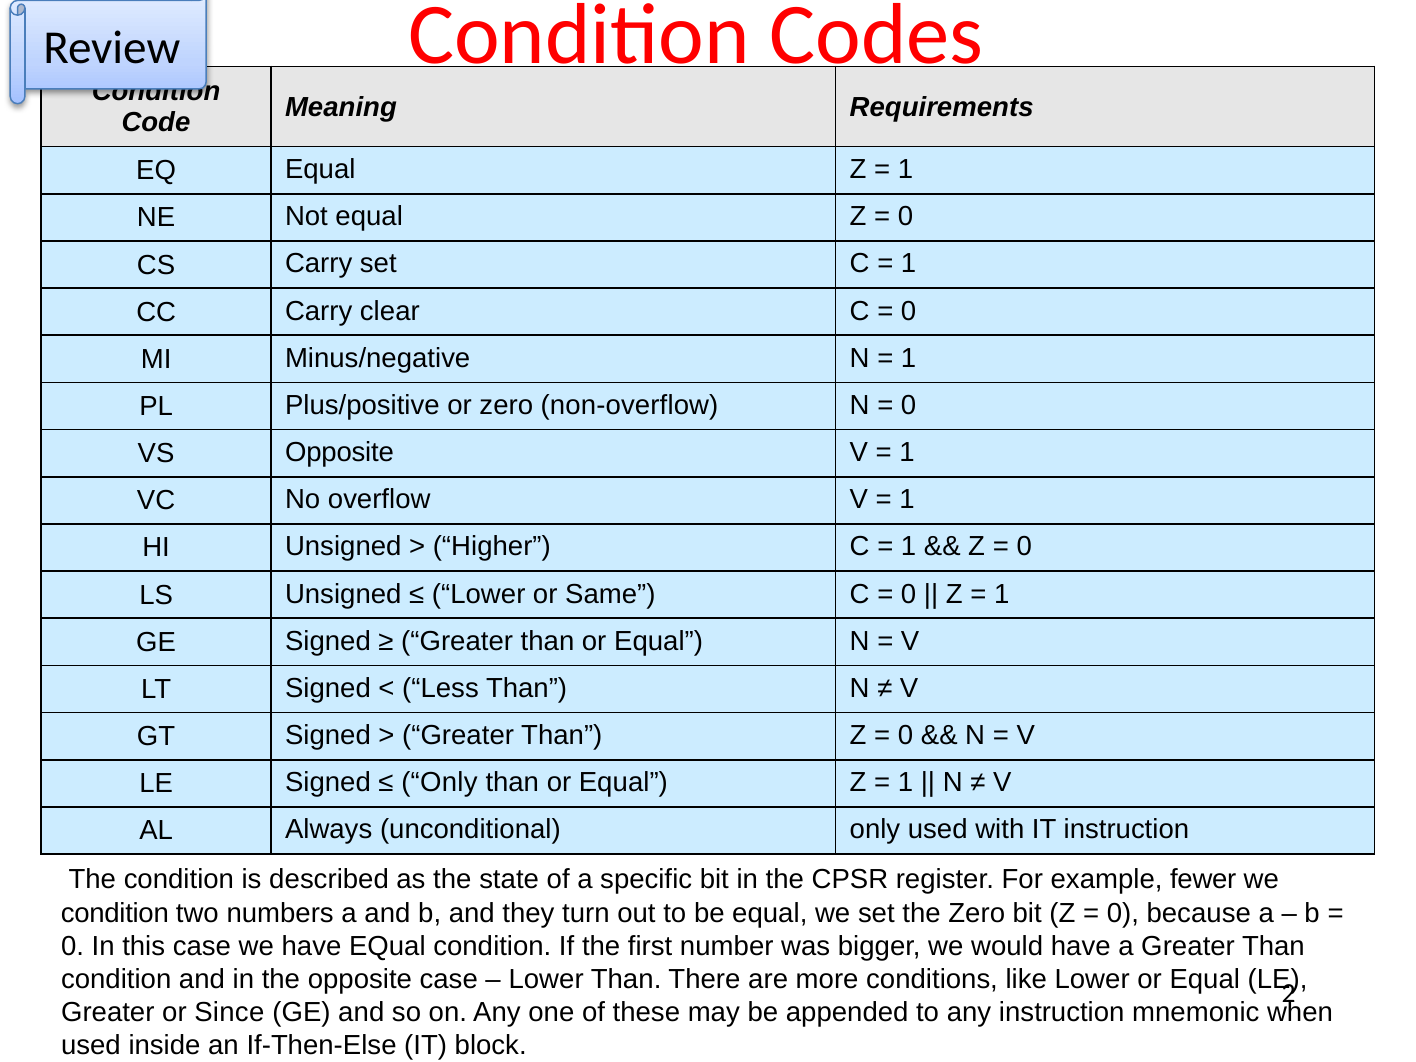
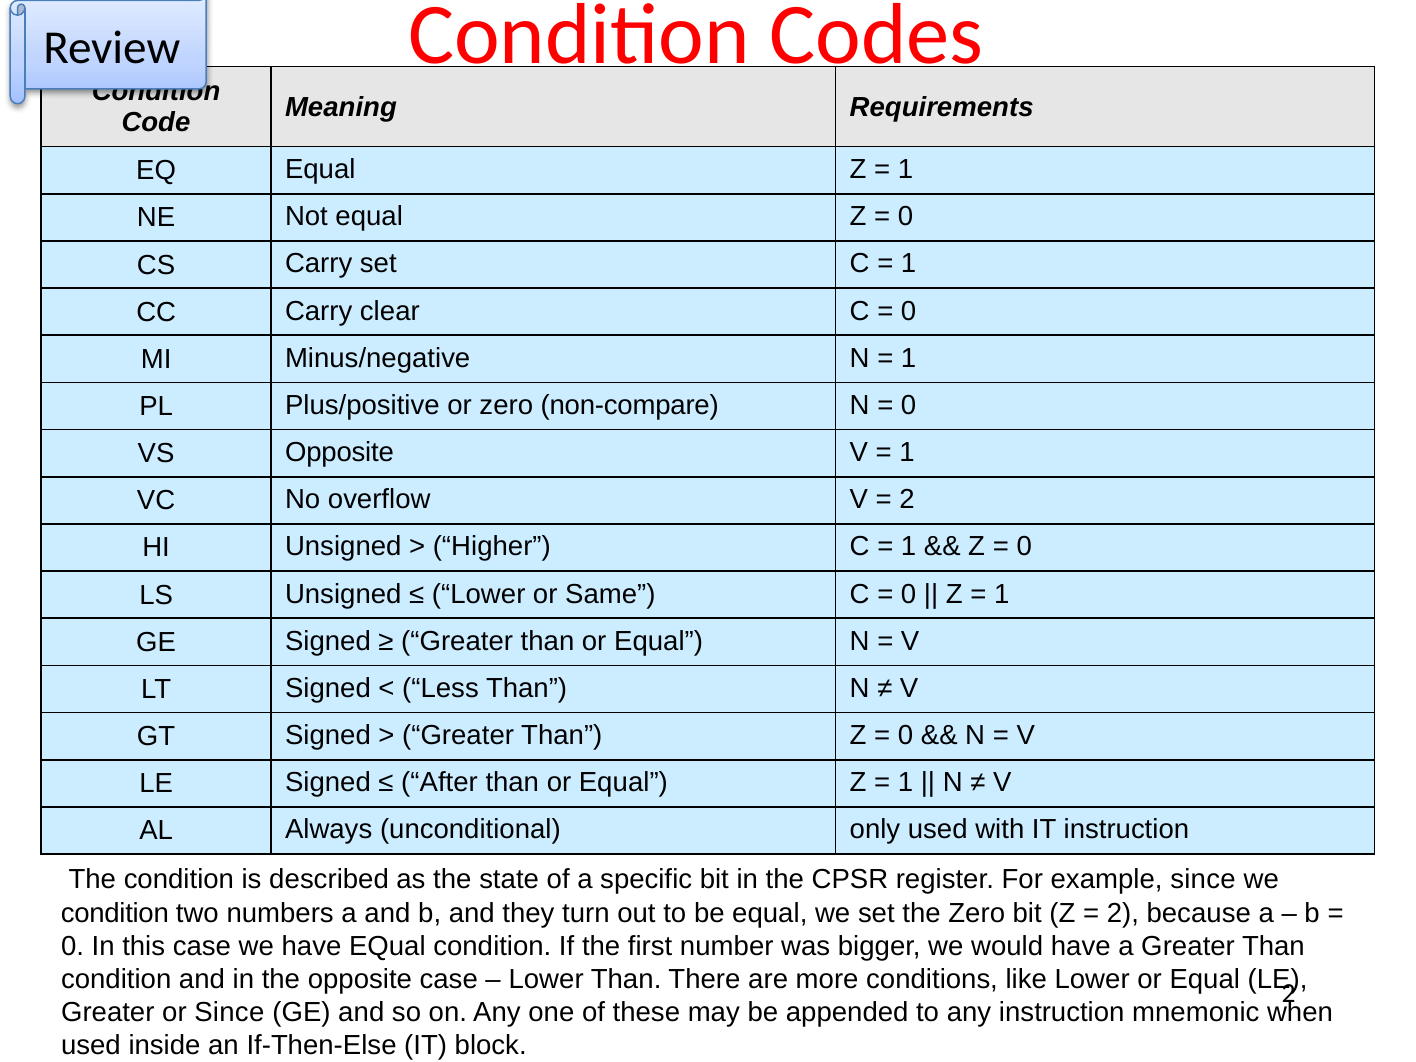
non-overflow: non-overflow -> non-compare
1 at (907, 500): 1 -> 2
Only at (439, 783): Only -> After
example fewer: fewer -> since
0 at (1123, 913): 0 -> 2
